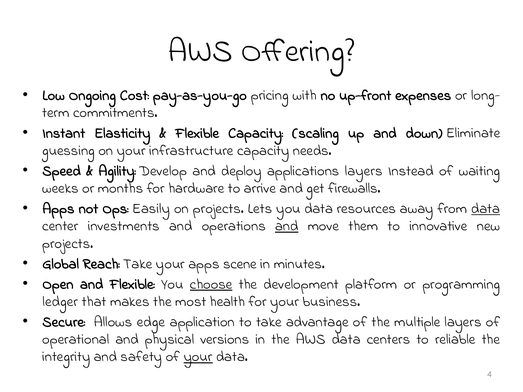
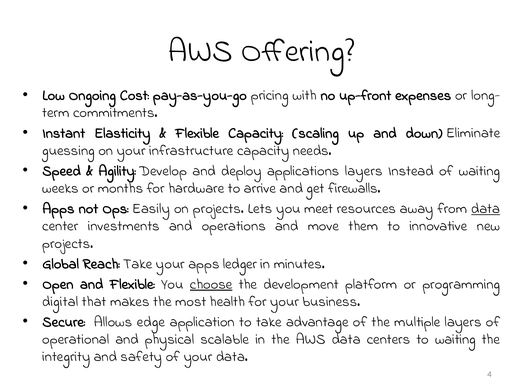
you data: data -> meet
and at (287, 226) underline: present -> none
scene: scene -> ledger
ledger: ledger -> digital
versions: versions -> scalable
to reliable: reliable -> waiting
your at (198, 357) underline: present -> none
